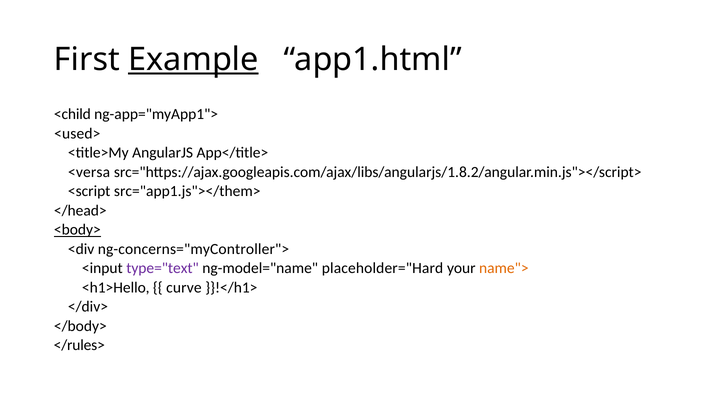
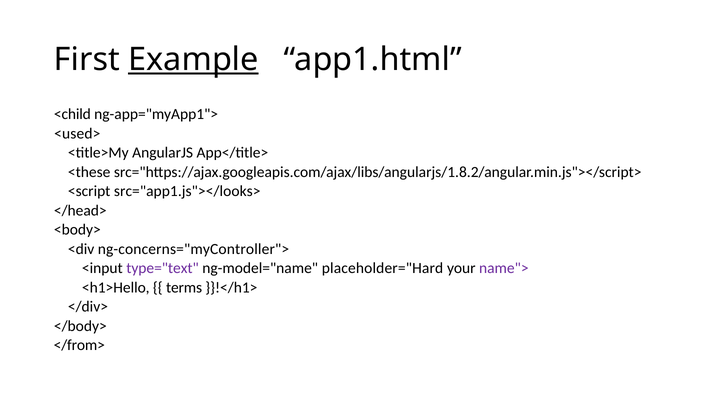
<versa: <versa -> <these
src="app1.js"></them>: src="app1.js"></them> -> src="app1.js"></looks>
<body> underline: present -> none
name"> colour: orange -> purple
curve: curve -> terms
</rules>: </rules> -> </from>
